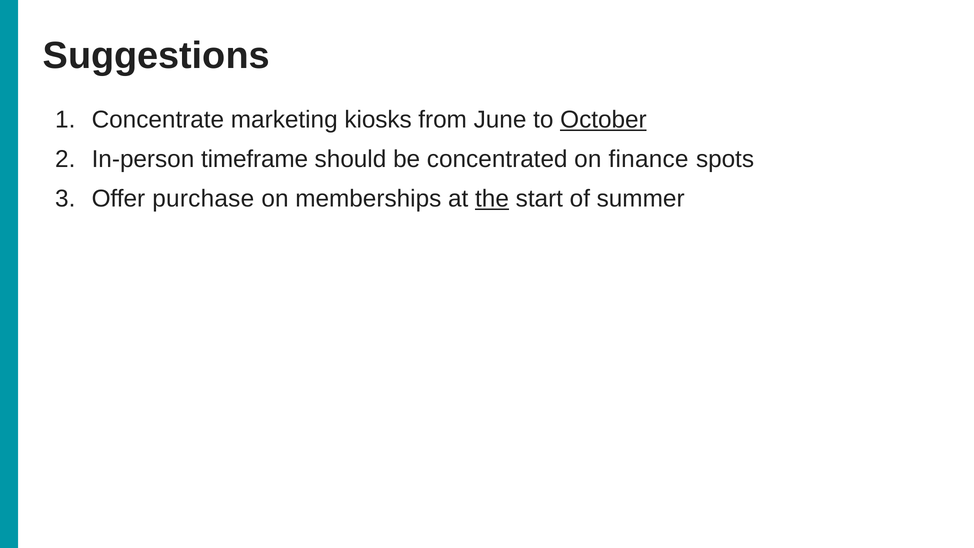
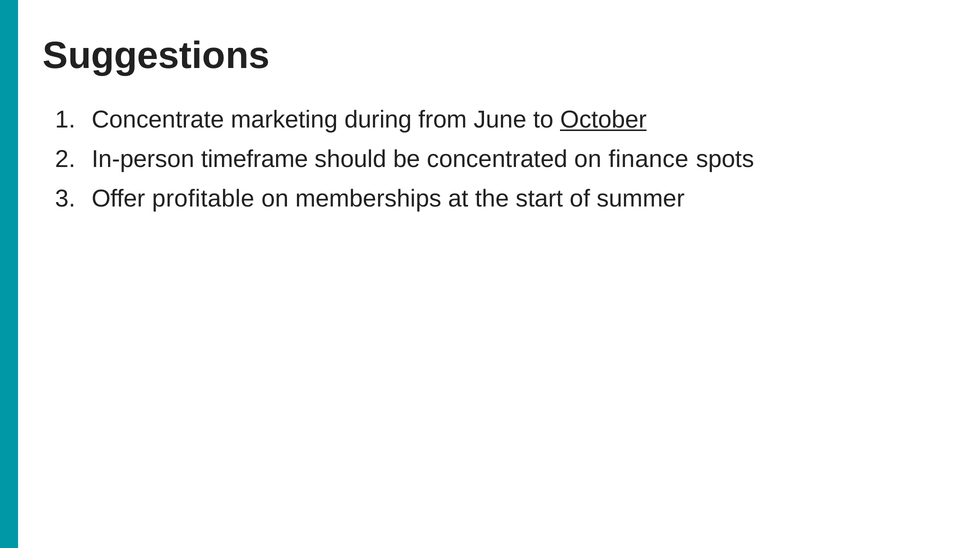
kiosks: kiosks -> during
purchase: purchase -> profitable
the underline: present -> none
